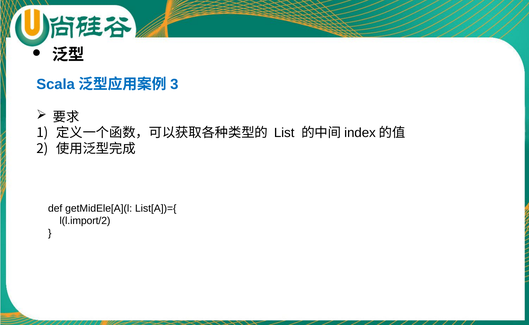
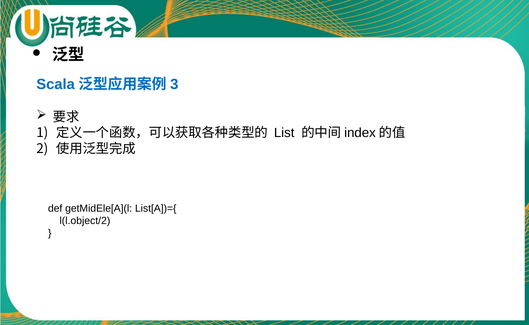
l(l.import/2: l(l.import/2 -> l(l.object/2
